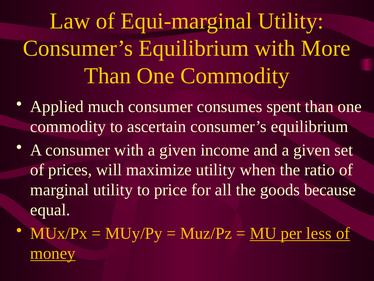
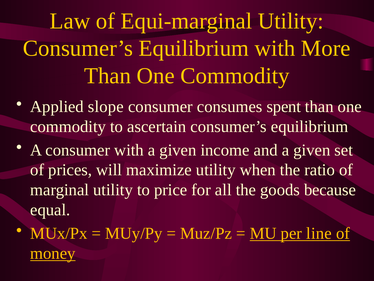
much: much -> slope
less: less -> line
